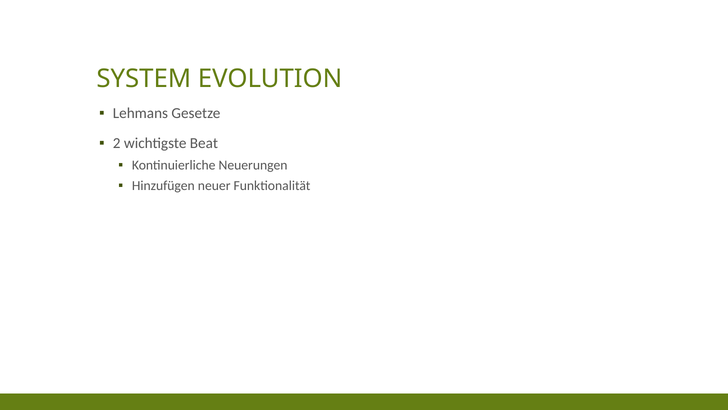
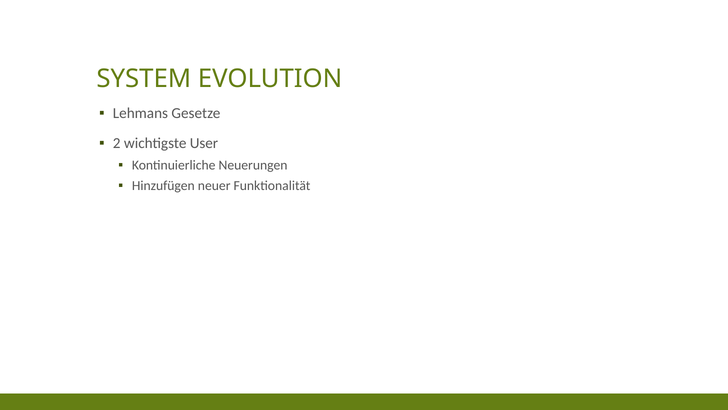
Beat: Beat -> User
